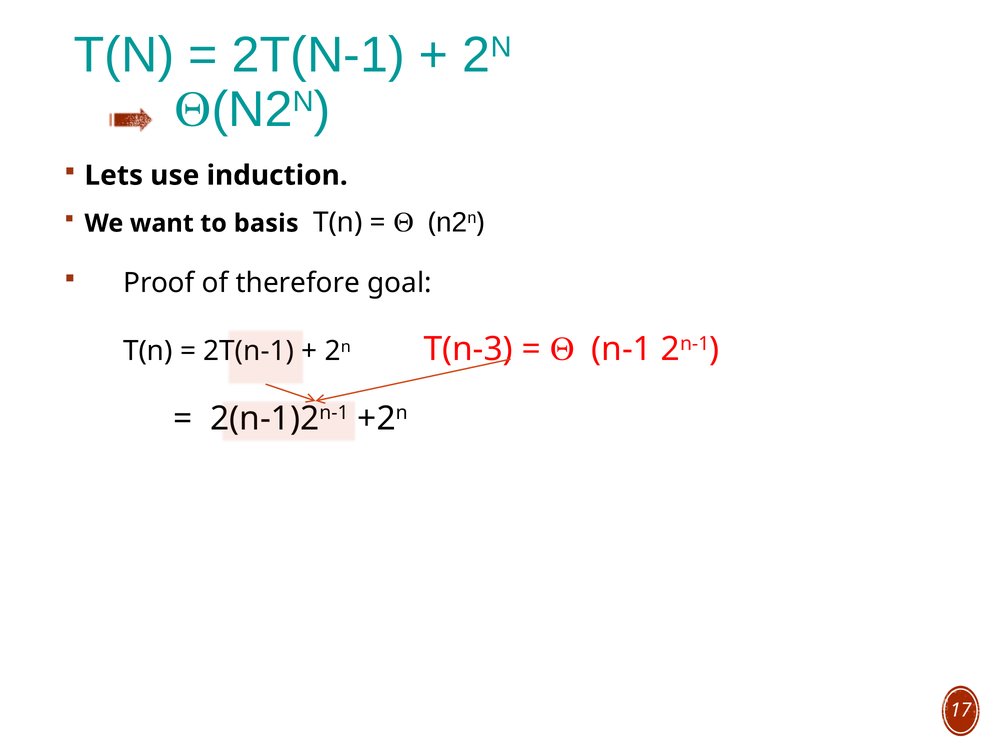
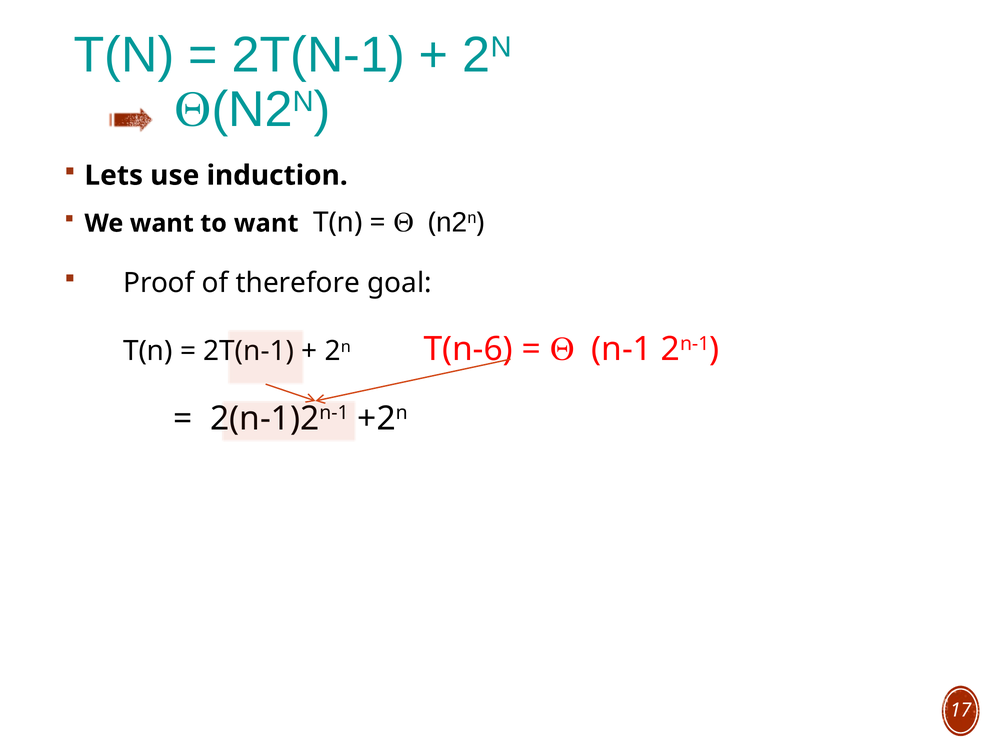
to basis: basis -> want
T(n-3: T(n-3 -> T(n-6
